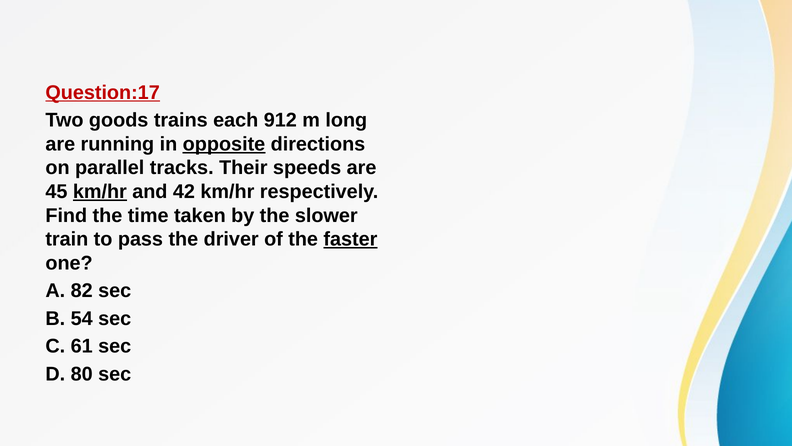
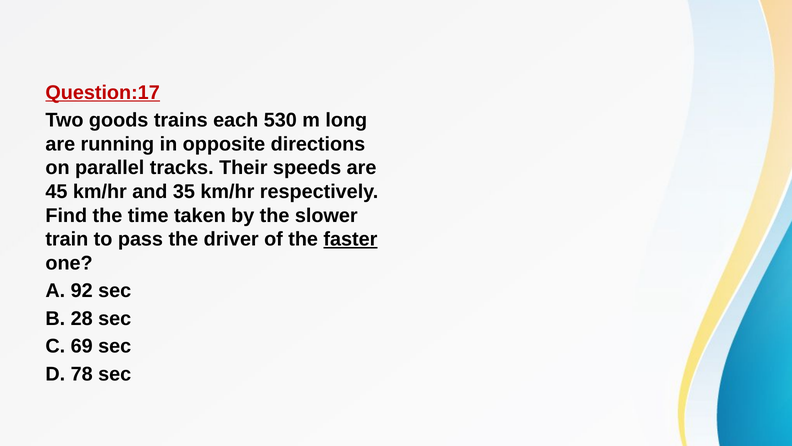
912: 912 -> 530
opposite underline: present -> none
km/hr at (100, 191) underline: present -> none
42: 42 -> 35
82: 82 -> 92
54: 54 -> 28
61: 61 -> 69
80: 80 -> 78
